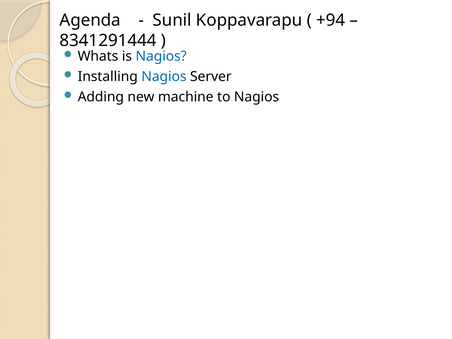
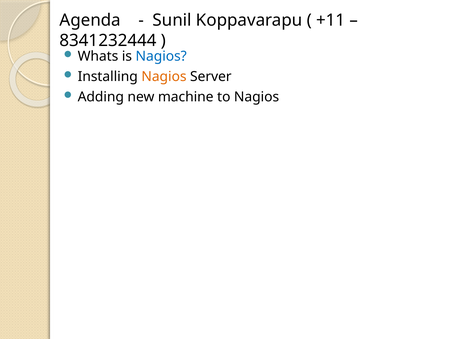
+94: +94 -> +11
8341291444: 8341291444 -> 8341232444
Nagios at (164, 77) colour: blue -> orange
